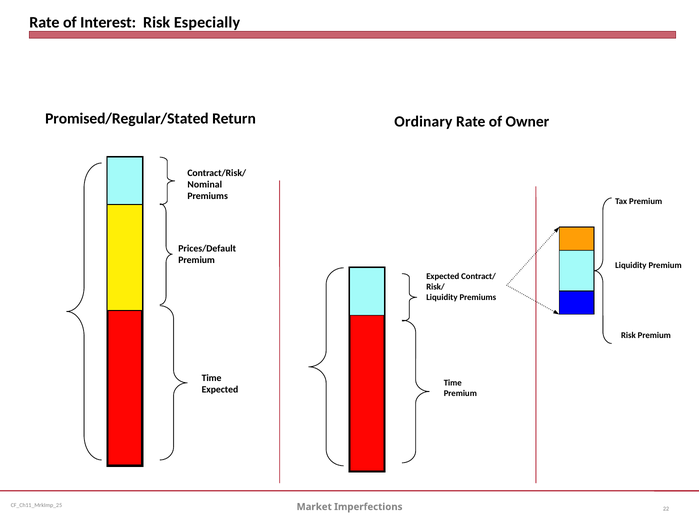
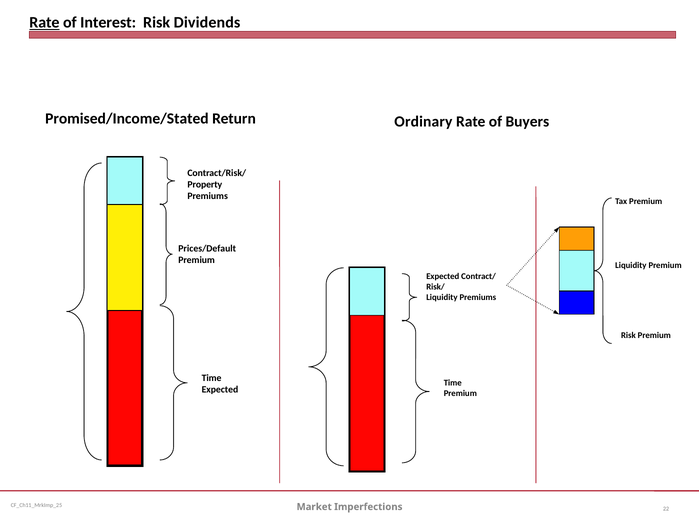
Rate at (44, 23) underline: none -> present
Especially: Especially -> Dividends
Promised/Regular/Stated: Promised/Regular/Stated -> Promised/Income/Stated
Owner: Owner -> Buyers
Nominal: Nominal -> Property
